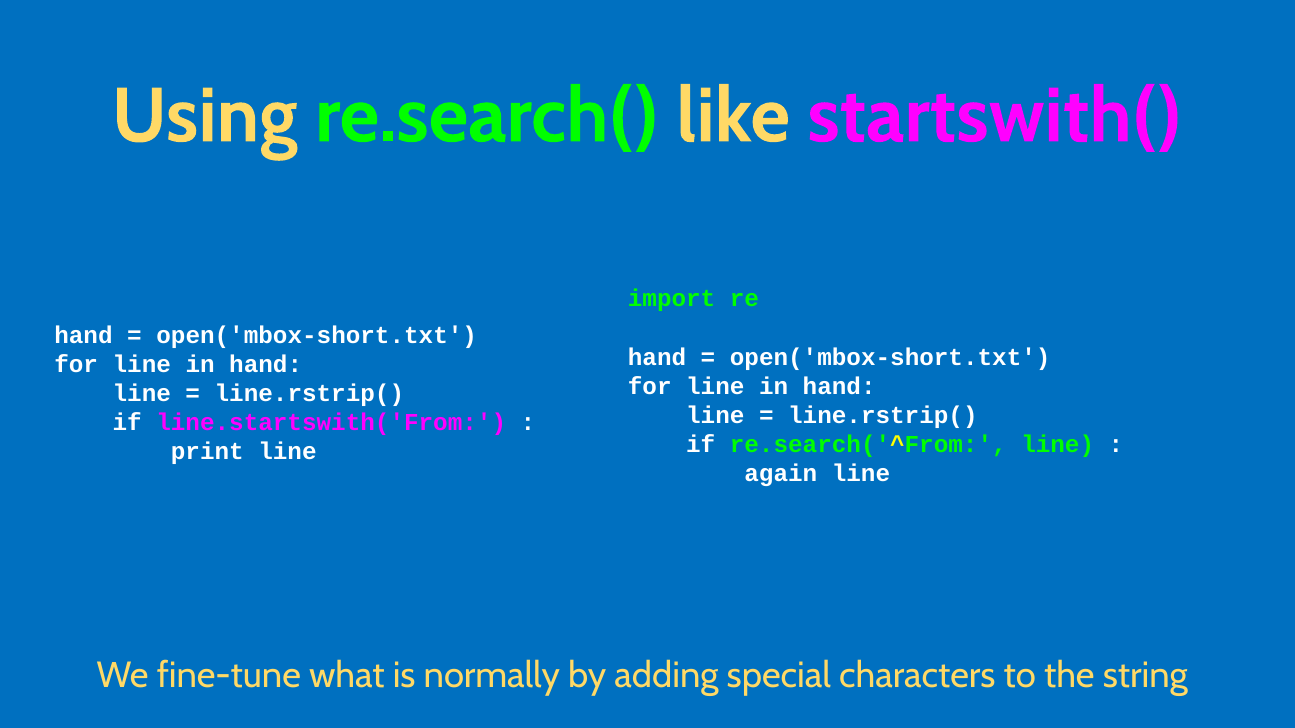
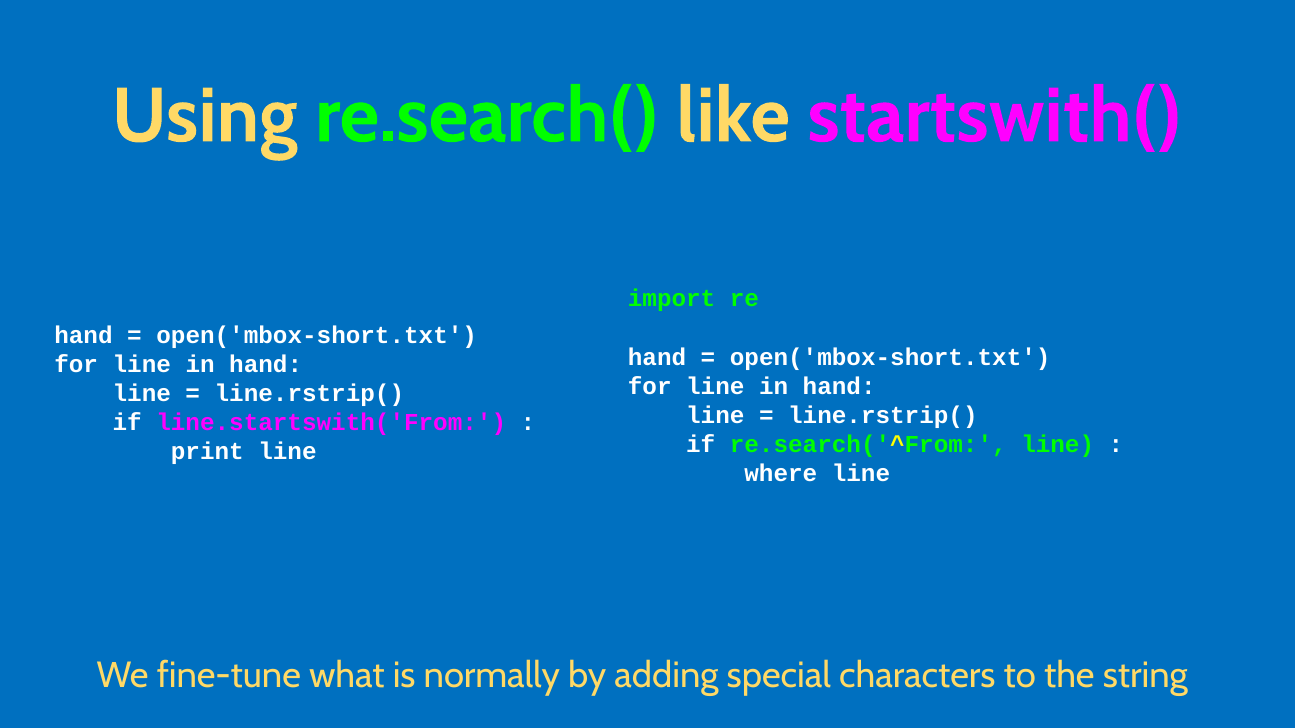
again: again -> where
